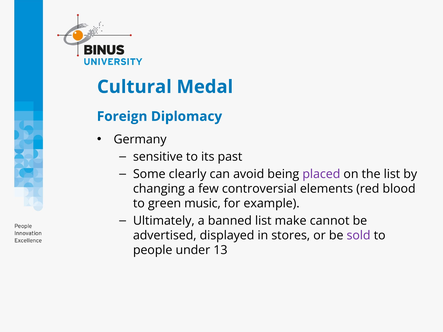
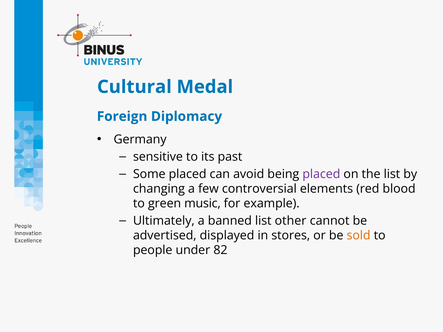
Some clearly: clearly -> placed
make: make -> other
sold colour: purple -> orange
13: 13 -> 82
